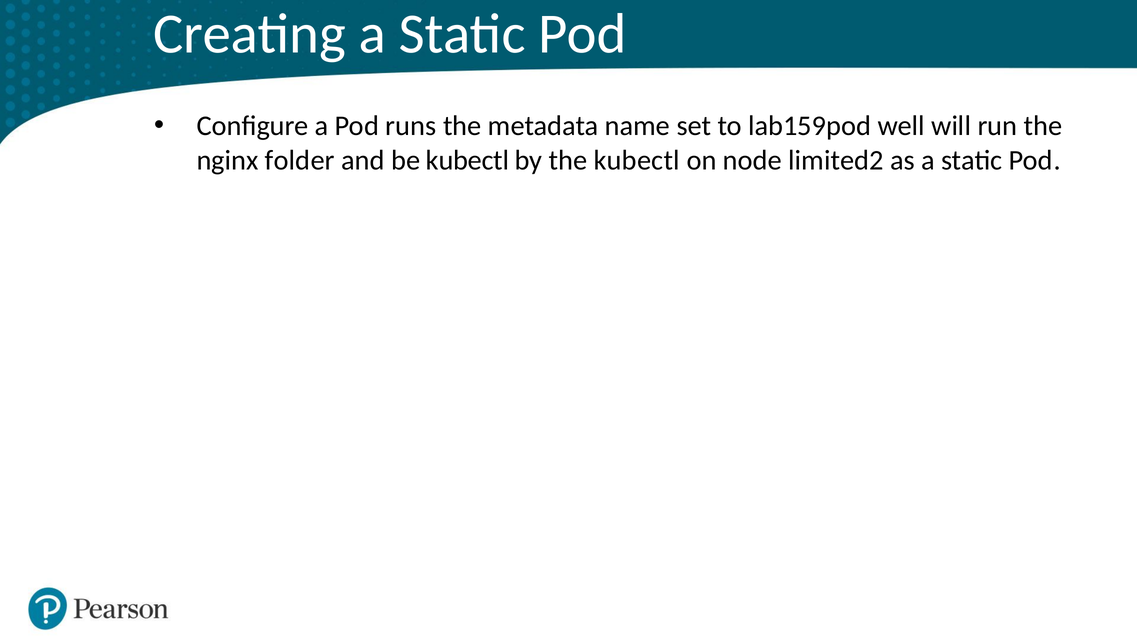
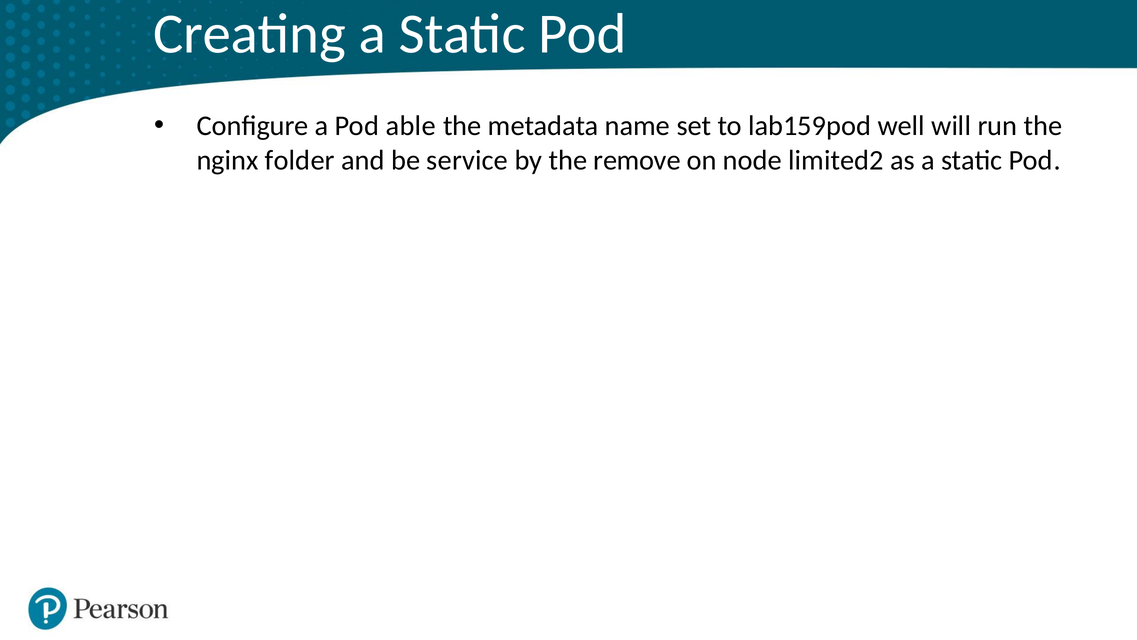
runs: runs -> able
be kubectl: kubectl -> service
the kubectl: kubectl -> remove
